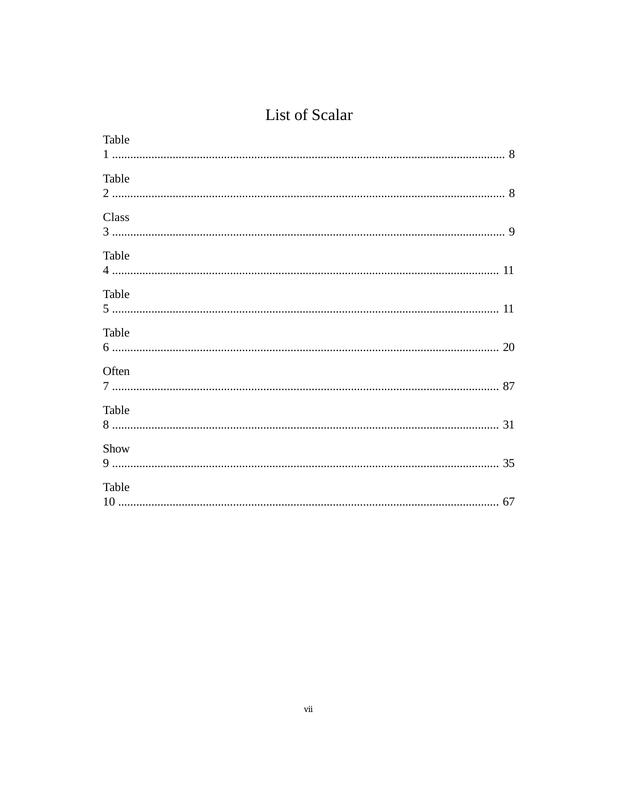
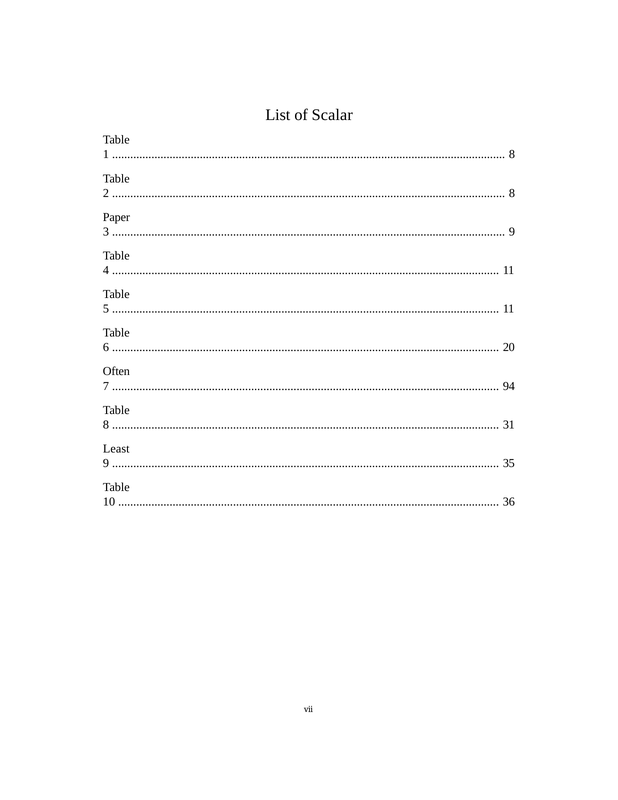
Class: Class -> Paper
87: 87 -> 94
Show: Show -> Least
67: 67 -> 36
